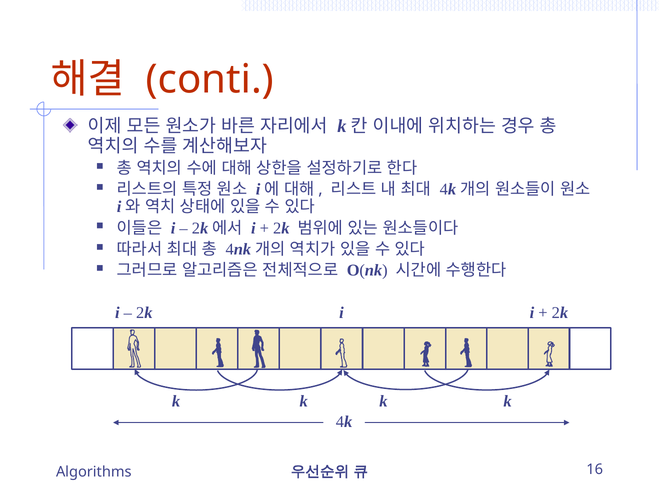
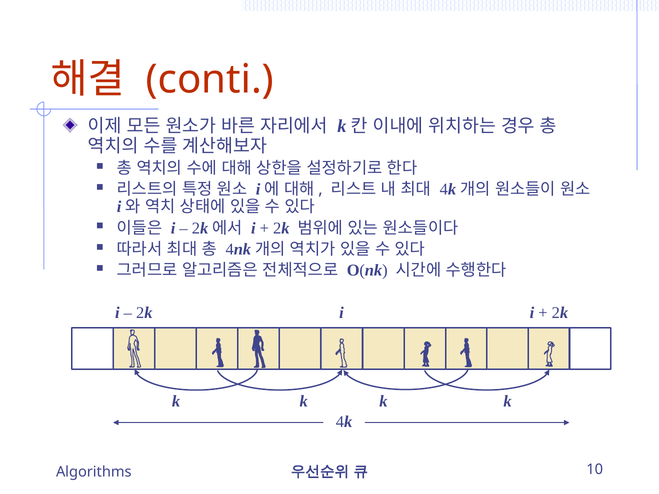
16: 16 -> 10
